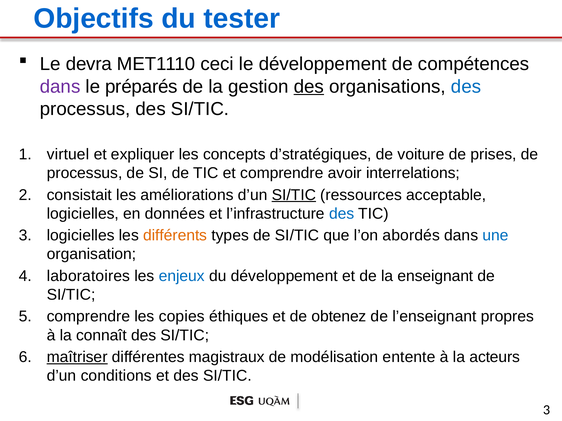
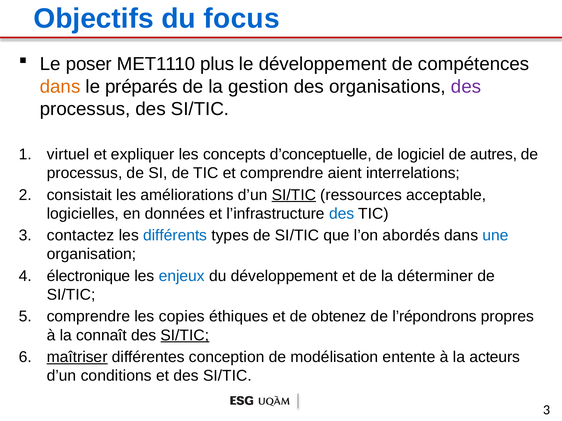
tester: tester -> focus
devra: devra -> poser
ceci: ceci -> plus
dans at (60, 87) colour: purple -> orange
des at (309, 87) underline: present -> none
des at (466, 87) colour: blue -> purple
d’stratégiques: d’stratégiques -> d’conceptuelle
voiture: voiture -> logiciel
prises: prises -> autres
avoir: avoir -> aient
3 logicielles: logicielles -> contactez
différents colour: orange -> blue
laboratoires: laboratoires -> électronique
enseignant: enseignant -> déterminer
l’enseignant: l’enseignant -> l’répondrons
SI/TIC at (185, 336) underline: none -> present
magistraux: magistraux -> conception
